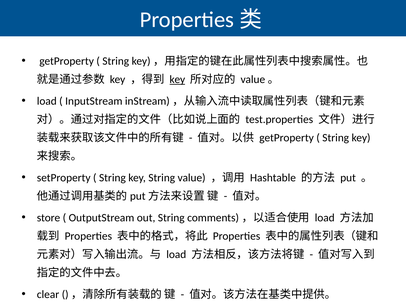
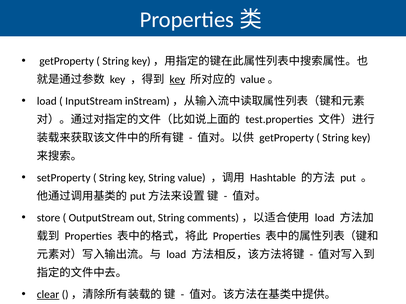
clear underline: none -> present
